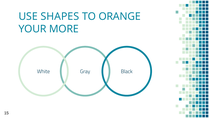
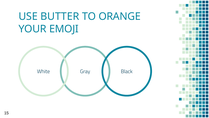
SHAPES: SHAPES -> BUTTER
MORE: MORE -> EMOJI
